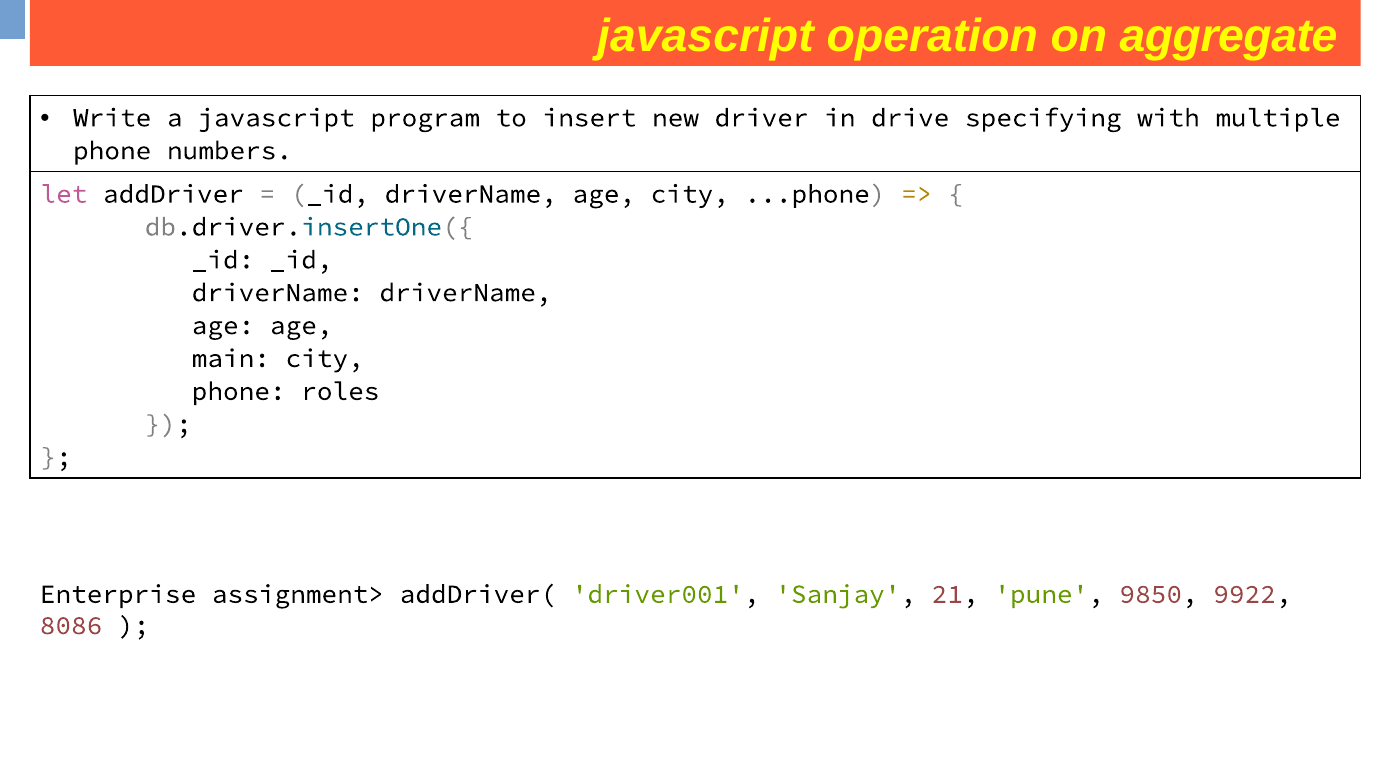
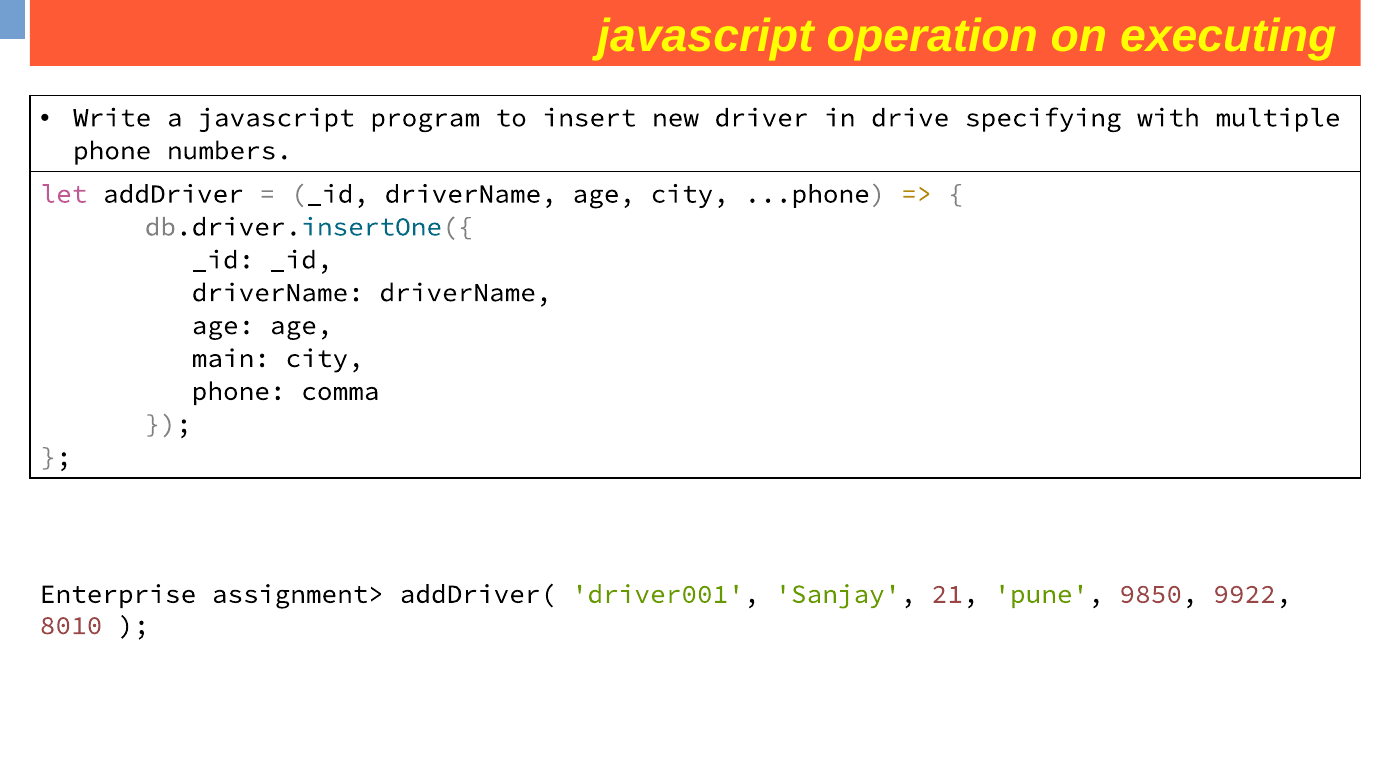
aggregate: aggregate -> executing
roles: roles -> comma
8086: 8086 -> 8010
